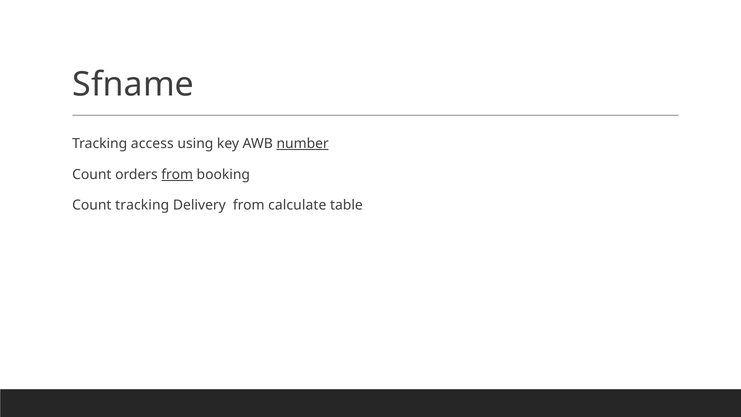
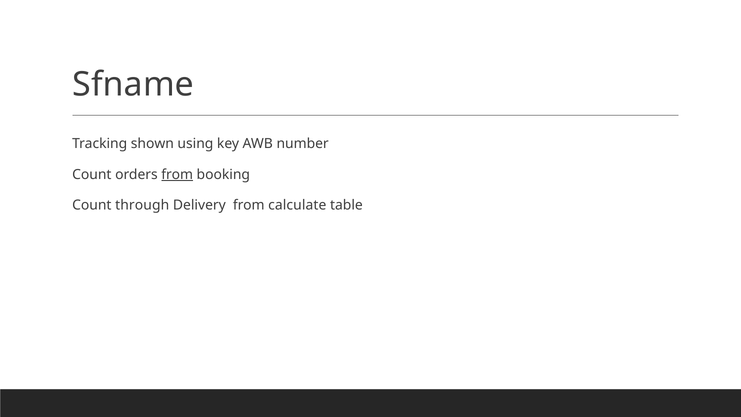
access: access -> shown
number underline: present -> none
Count tracking: tracking -> through
